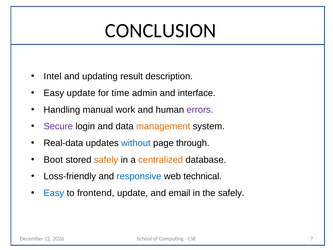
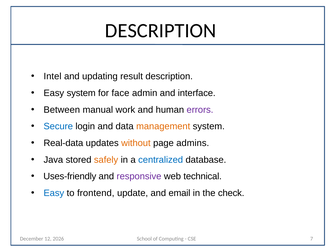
CONCLUSION at (161, 31): CONCLUSION -> DESCRIPTION
Easy update: update -> system
time: time -> face
Handling: Handling -> Between
Secure colour: purple -> blue
without colour: blue -> orange
through: through -> admins
Boot: Boot -> Java
centralized colour: orange -> blue
Loss-friendly: Loss-friendly -> Uses-friendly
responsive colour: blue -> purple
the safely: safely -> check
